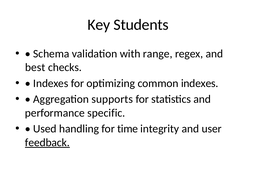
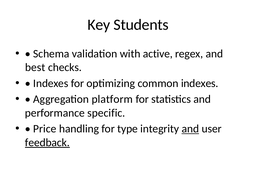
range: range -> active
supports: supports -> platform
Used: Used -> Price
time: time -> type
and at (190, 129) underline: none -> present
